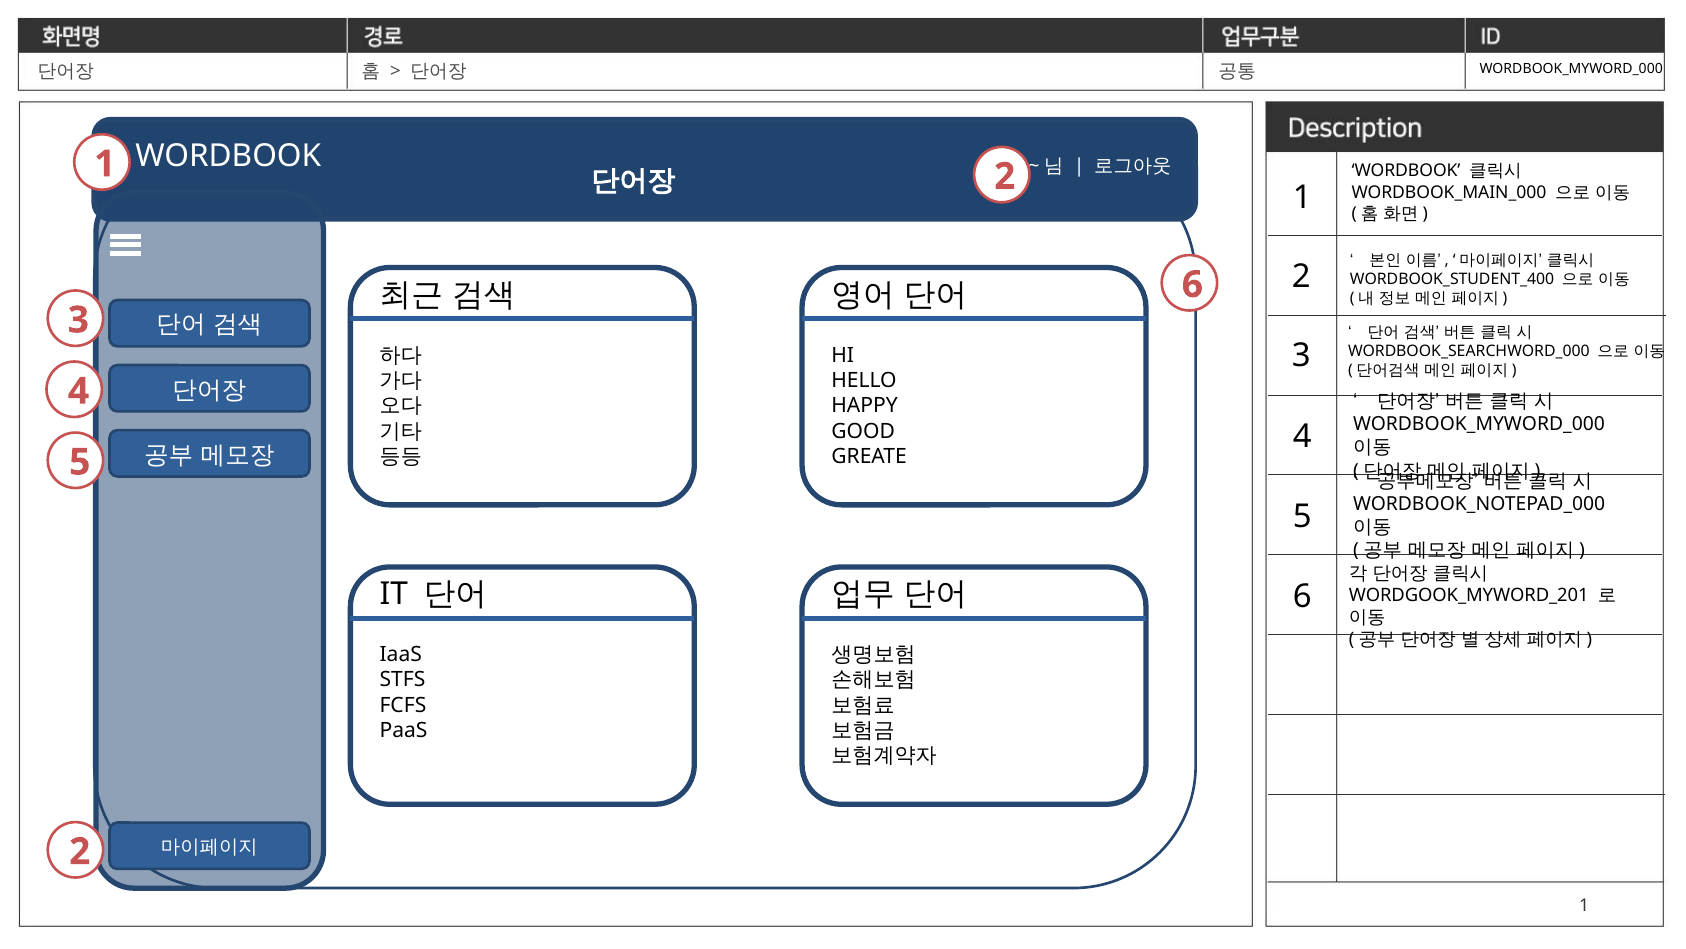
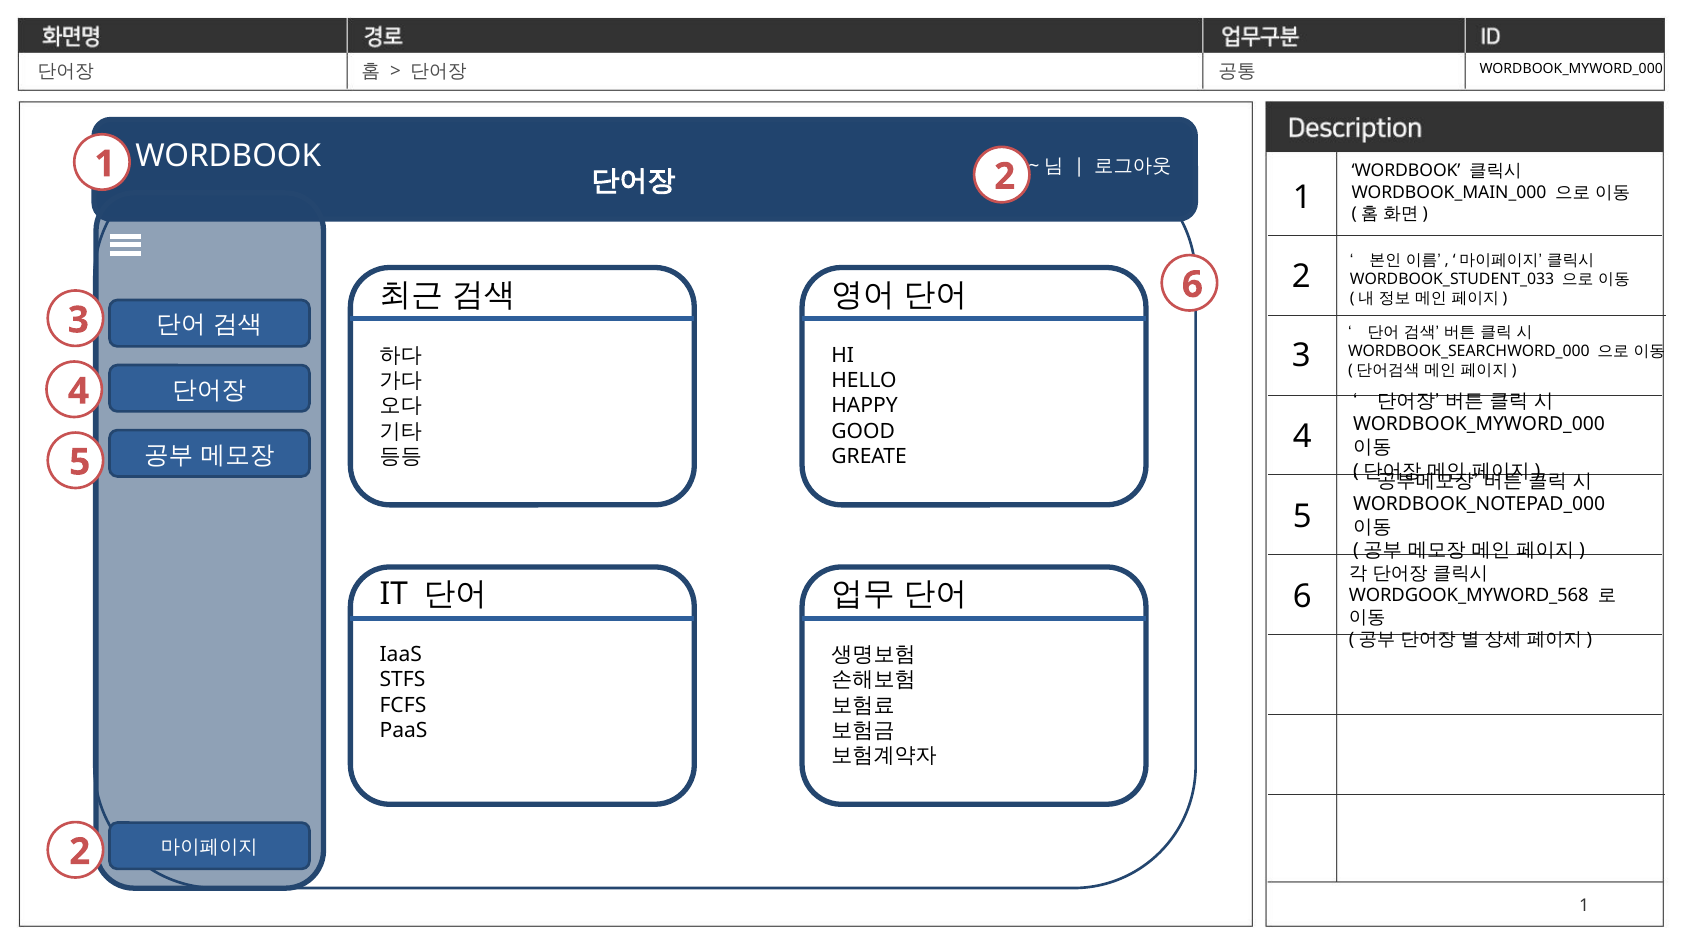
WORDBOOK_STUDENT_400: WORDBOOK_STUDENT_400 -> WORDBOOK_STUDENT_033
WORDGOOK_MYWORD_201: WORDGOOK_MYWORD_201 -> WORDGOOK_MYWORD_568
